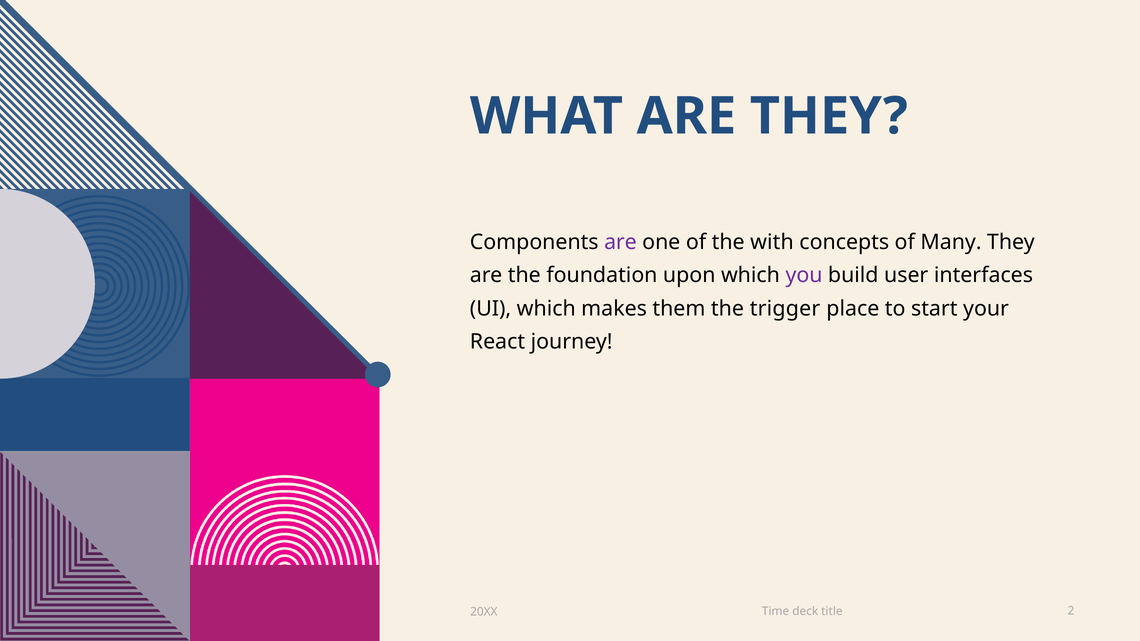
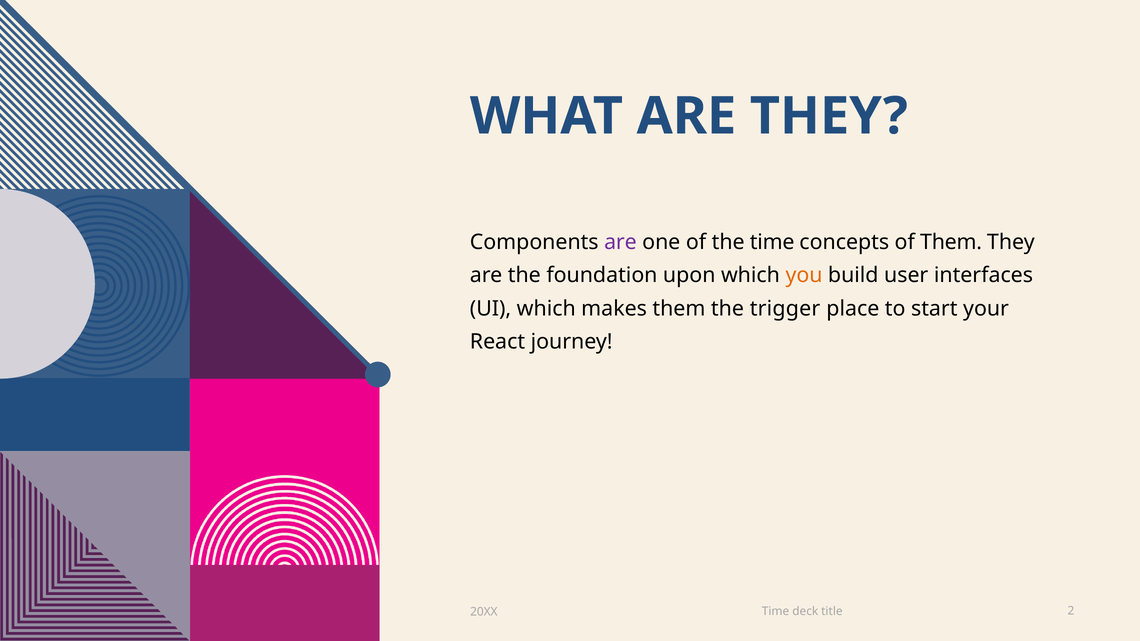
the with: with -> time
of Many: Many -> Them
you colour: purple -> orange
